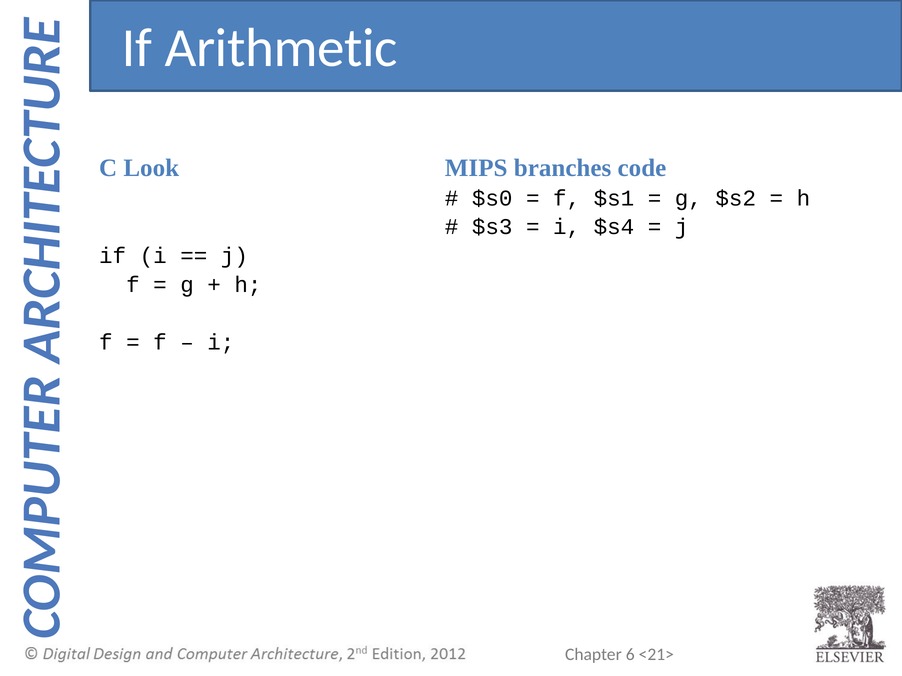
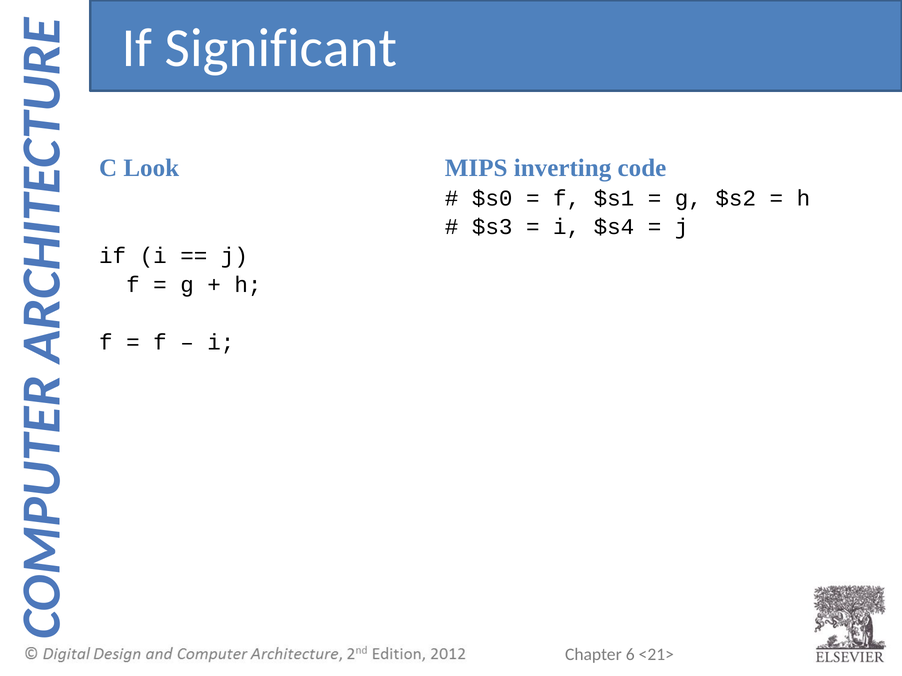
Arithmetic: Arithmetic -> Significant
branches: branches -> inverting
